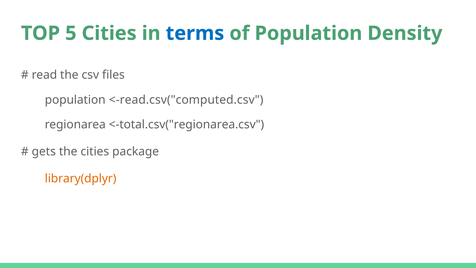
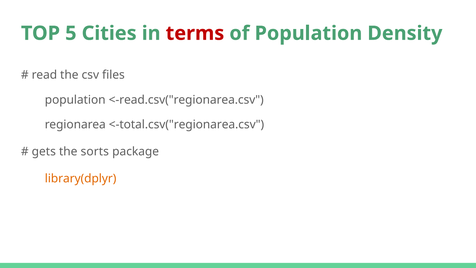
terms colour: blue -> red
<-read.csv("computed.csv: <-read.csv("computed.csv -> <-read.csv("regionarea.csv
the cities: cities -> sorts
